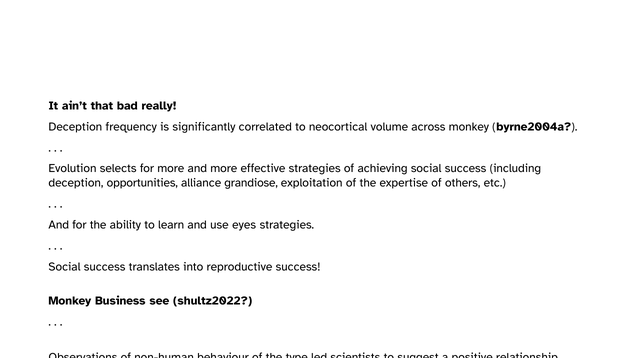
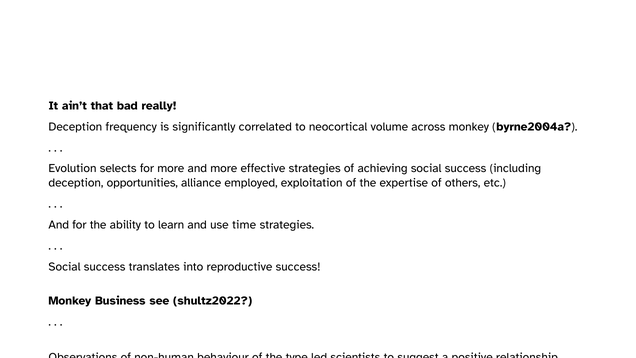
grandiose: grandiose -> employed
eyes: eyes -> time
